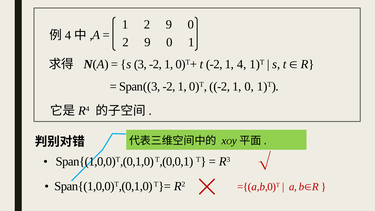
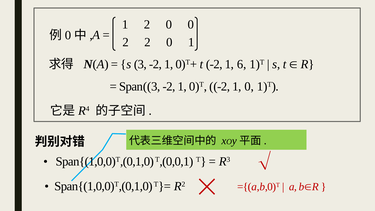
1 2 9: 9 -> 0
4 at (68, 35): 4 -> 0
9 at (147, 42): 9 -> 2
1 4: 4 -> 6
